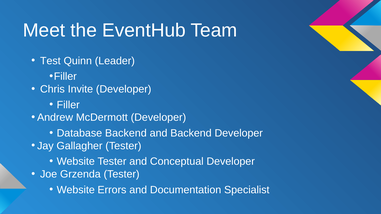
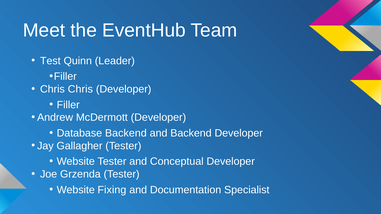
Chris Invite: Invite -> Chris
Errors: Errors -> Fixing
